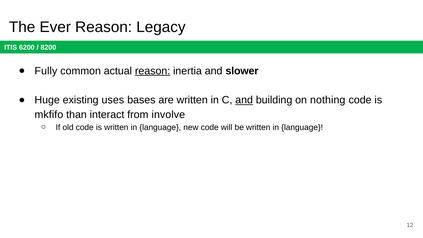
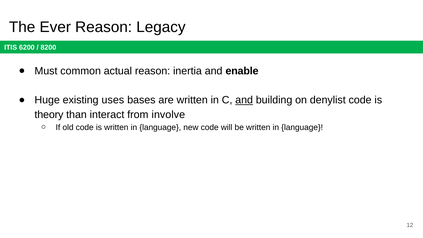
Fully: Fully -> Must
reason at (153, 71) underline: present -> none
slower: slower -> enable
nothing: nothing -> denylist
mkfifo: mkfifo -> theory
